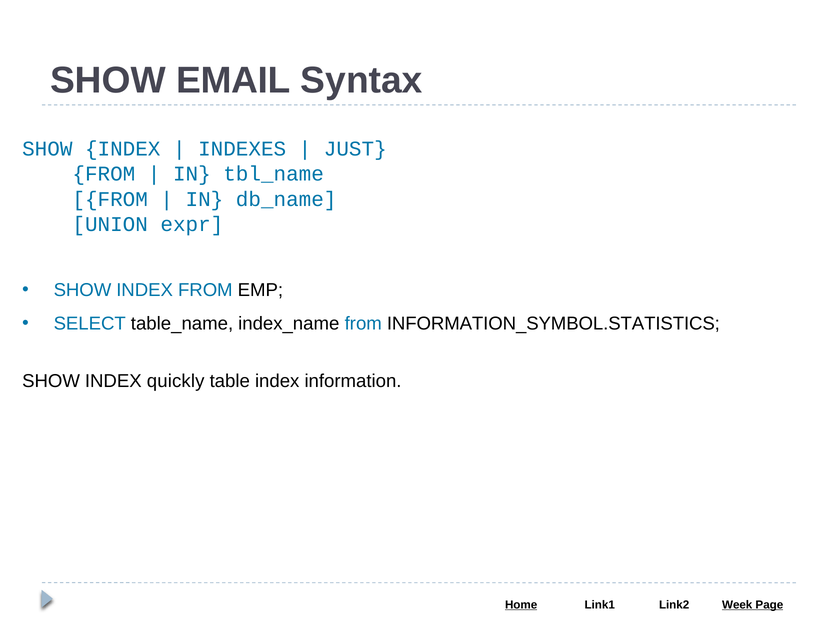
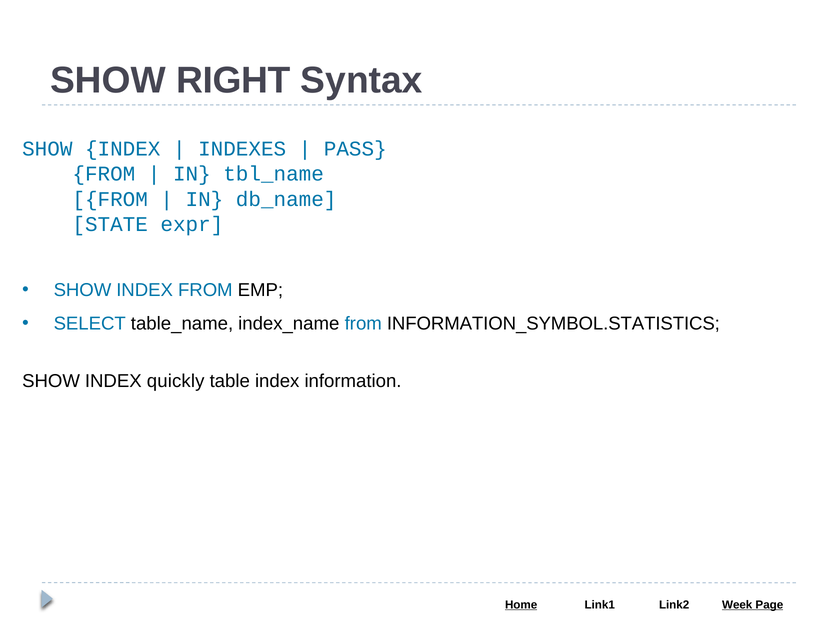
EMAIL: EMAIL -> RIGHT
JUST: JUST -> PASS
UNION: UNION -> STATE
